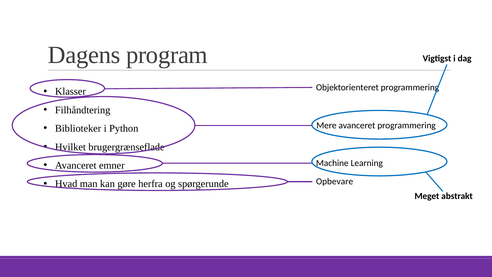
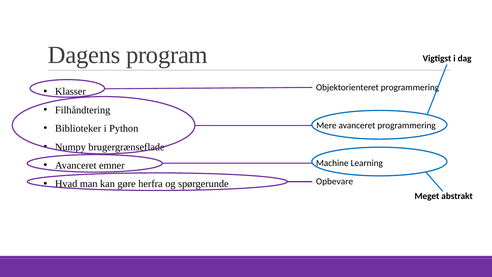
Hvilket: Hvilket -> Numpy
